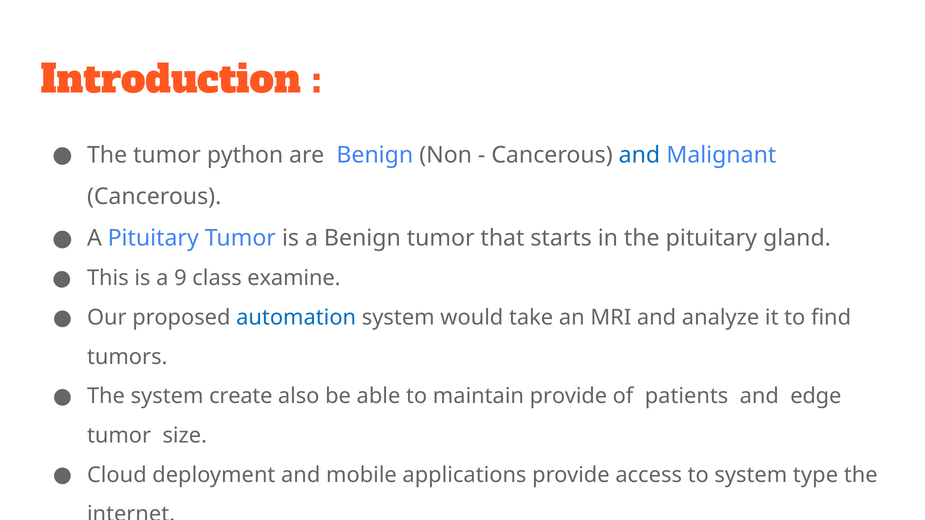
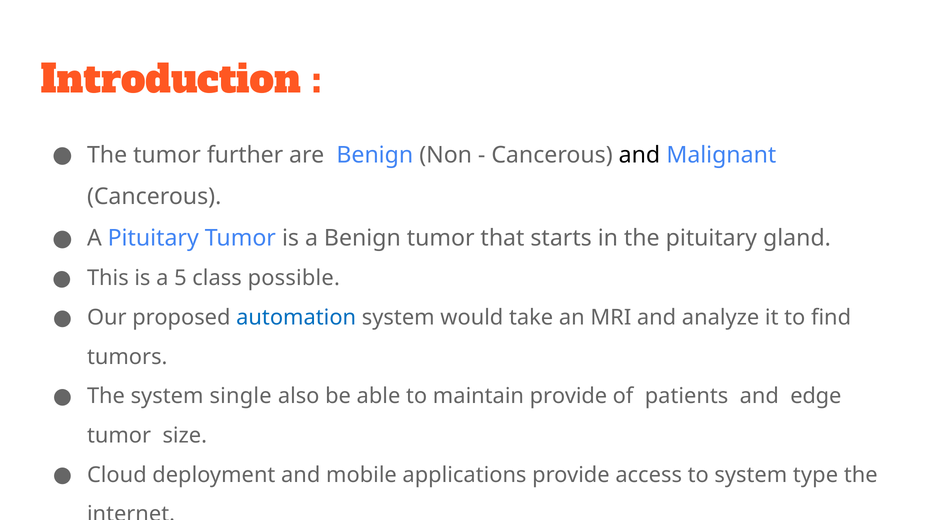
python: python -> further
and at (639, 155) colour: blue -> black
9: 9 -> 5
examine: examine -> possible
create: create -> single
